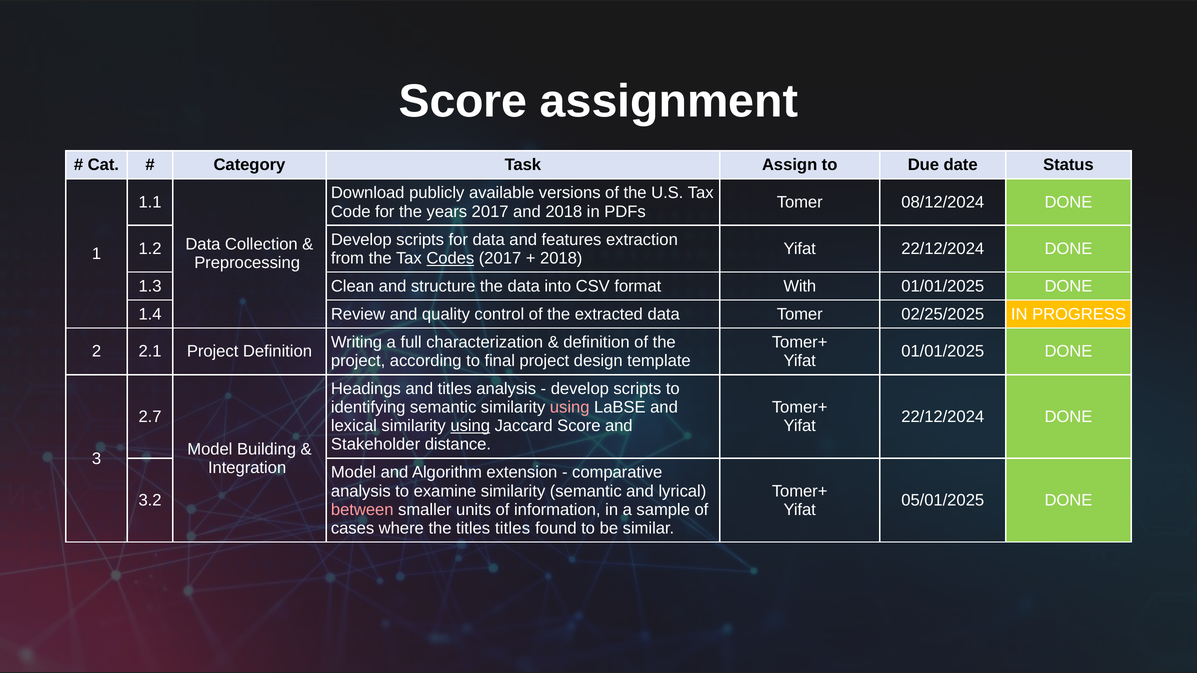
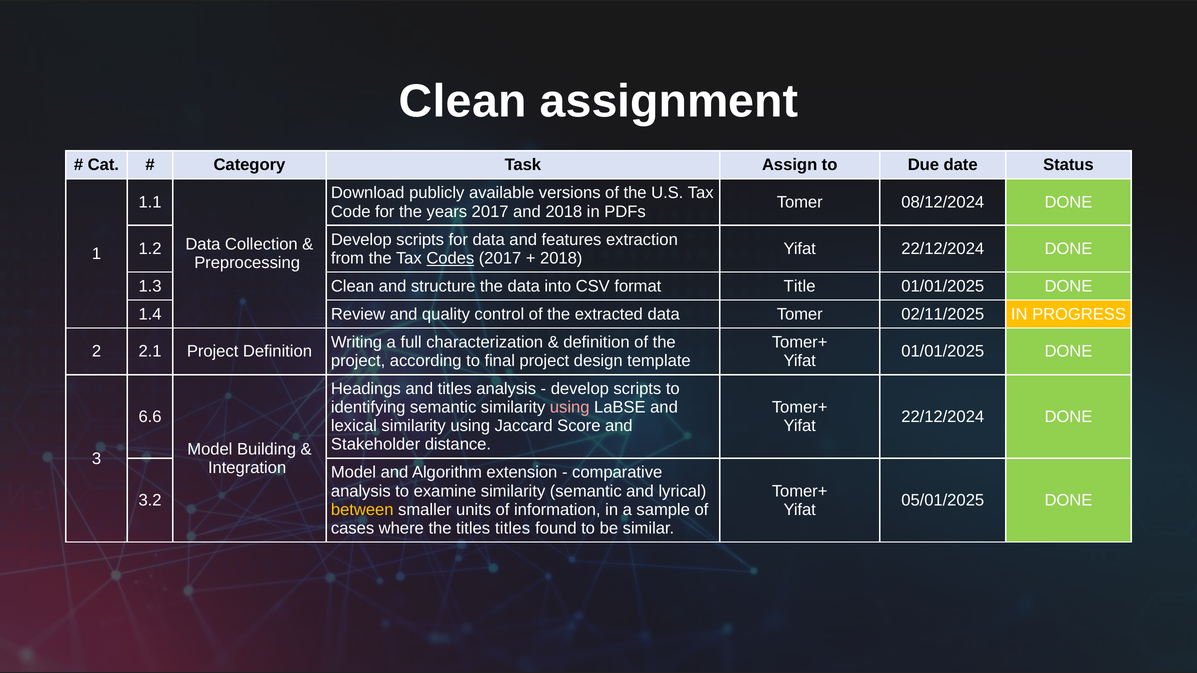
Score at (463, 101): Score -> Clean
With: With -> Title
02/25/2025: 02/25/2025 -> 02/11/2025
2.7: 2.7 -> 6.6
using at (470, 426) underline: present -> none
between colour: pink -> yellow
